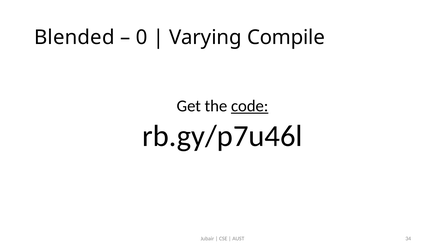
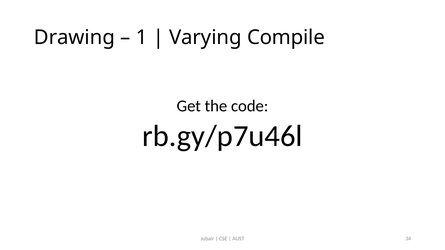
Blended: Blended -> Drawing
0: 0 -> 1
code underline: present -> none
